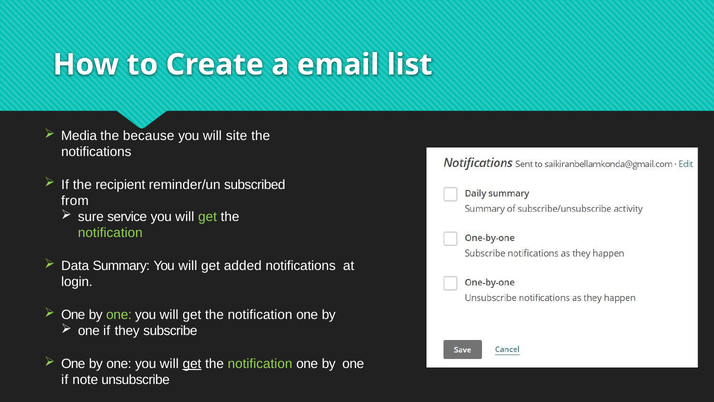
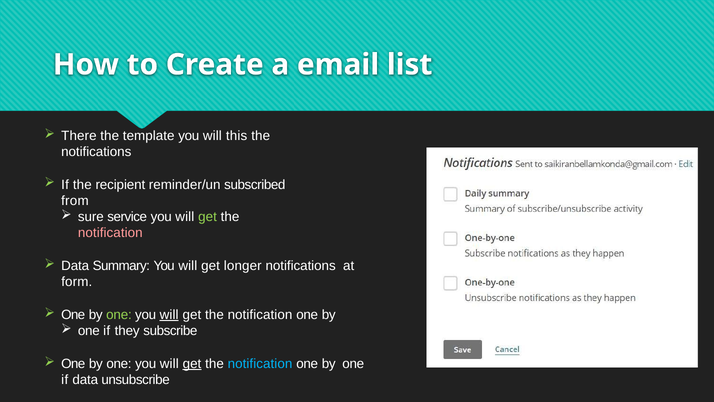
Media: Media -> There
because: because -> template
site: site -> this
notification at (110, 233) colour: light green -> pink
added: added -> longer
login: login -> form
will at (169, 315) underline: none -> present
notification at (260, 363) colour: light green -> light blue
if note: note -> data
